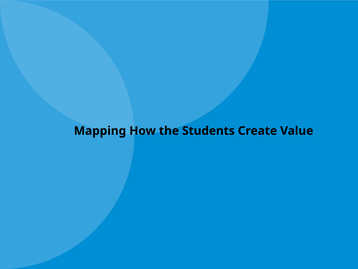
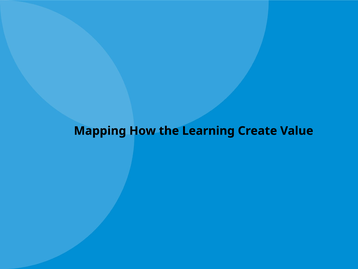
Students: Students -> Learning
